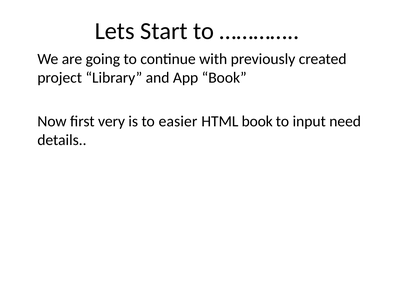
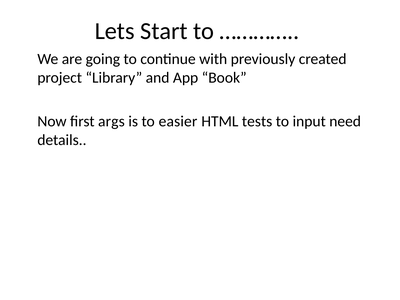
very: very -> args
HTML book: book -> tests
